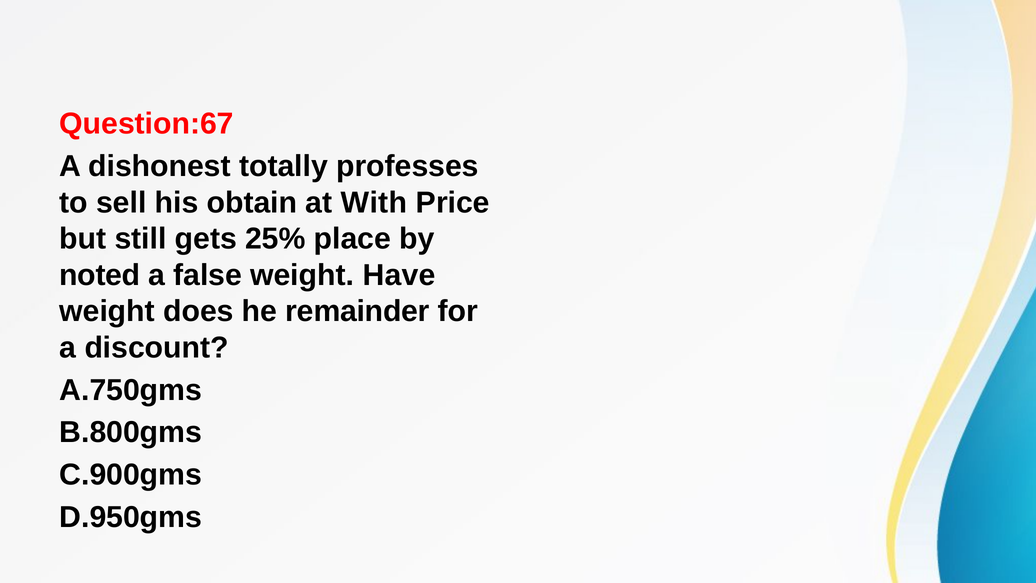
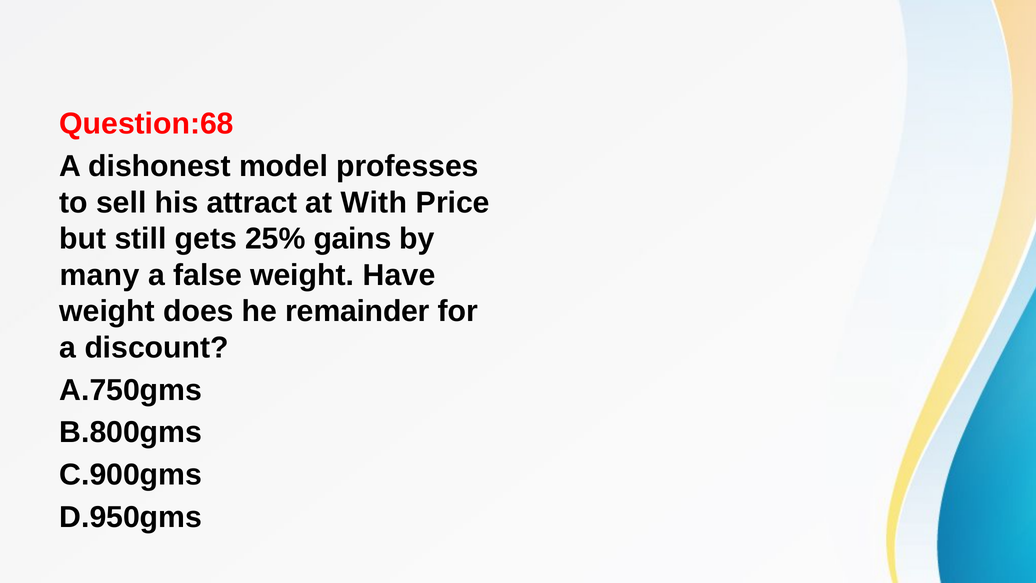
Question:67: Question:67 -> Question:68
totally: totally -> model
obtain: obtain -> attract
place: place -> gains
noted: noted -> many
